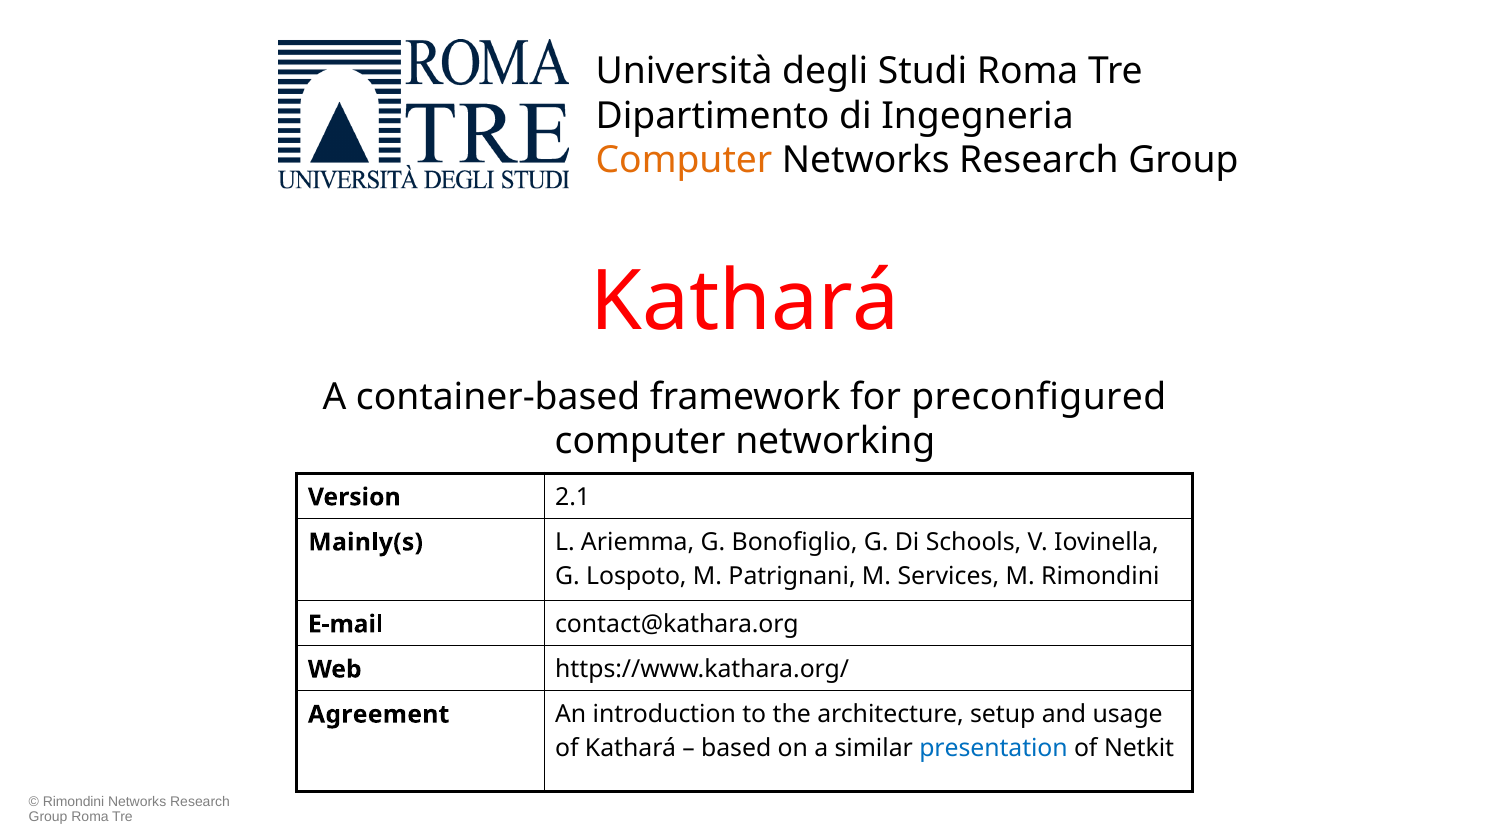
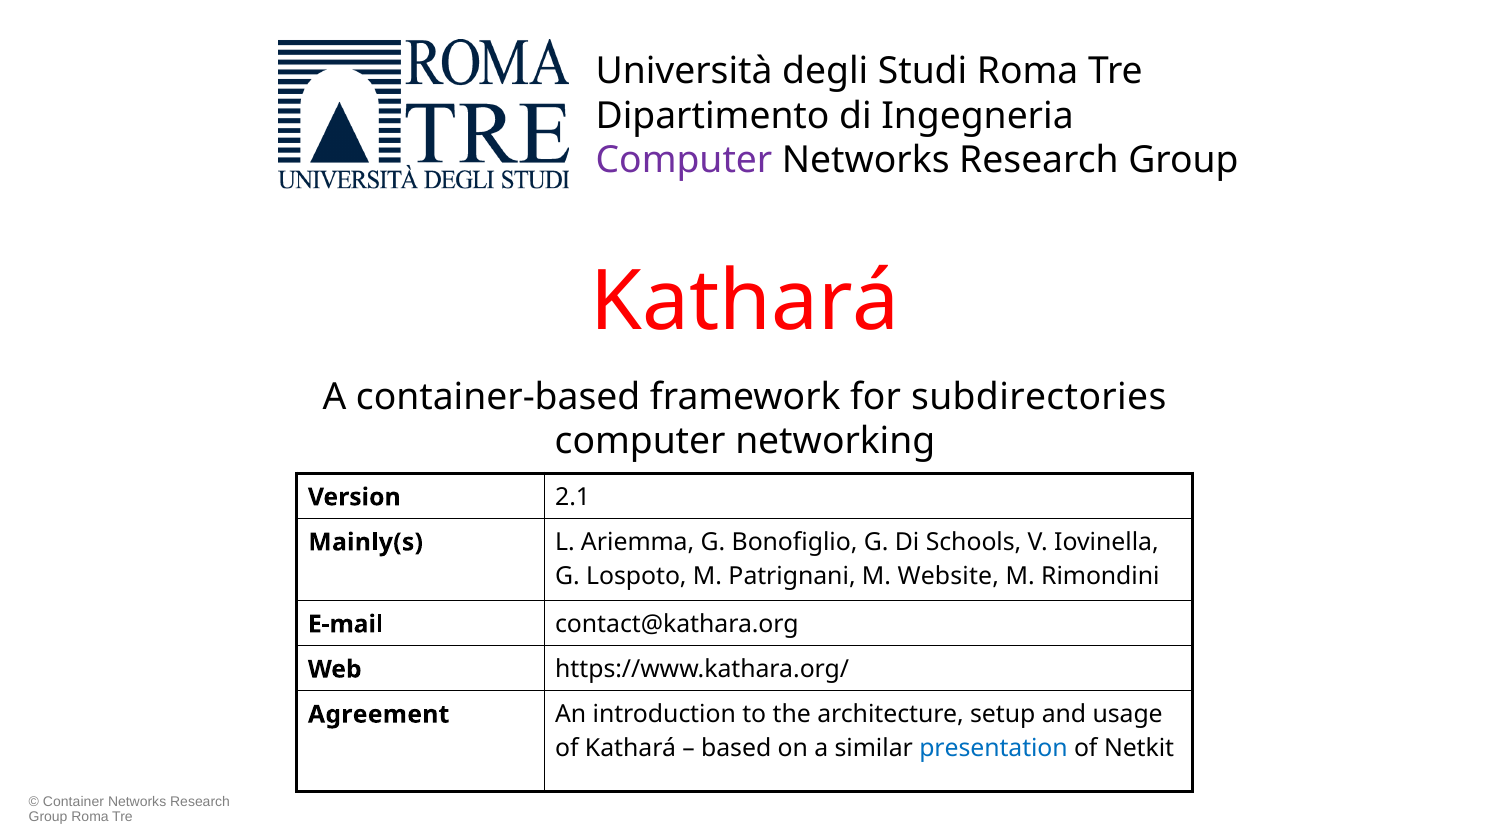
Computer at (684, 160) colour: orange -> purple
preconfigured: preconfigured -> subdirectories
Services: Services -> Website
Rimondini at (74, 802): Rimondini -> Container
